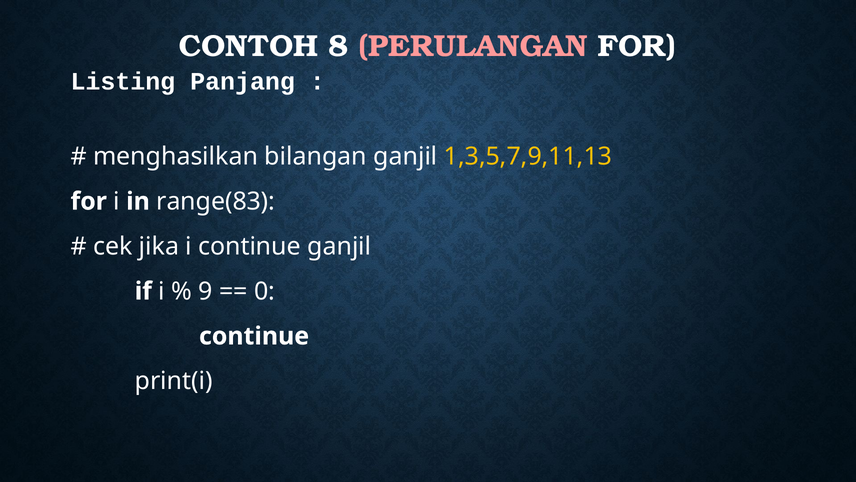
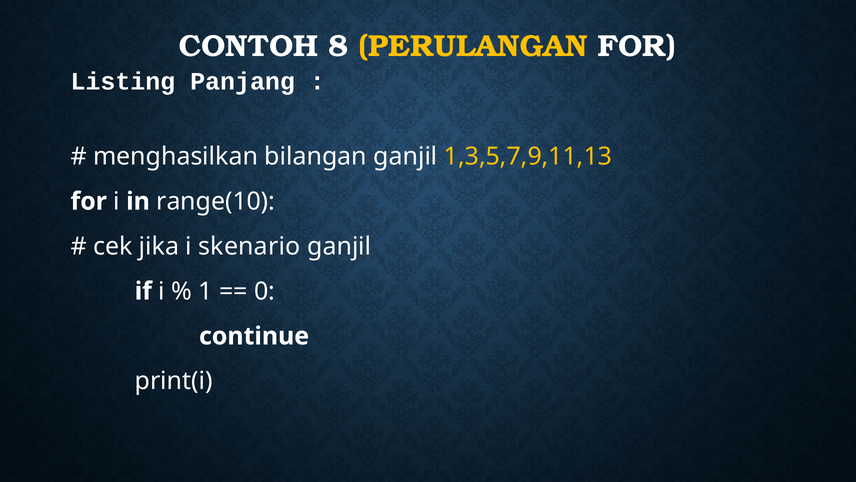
PERULANGAN colour: pink -> yellow
range(83: range(83 -> range(10
i continue: continue -> skenario
9: 9 -> 1
